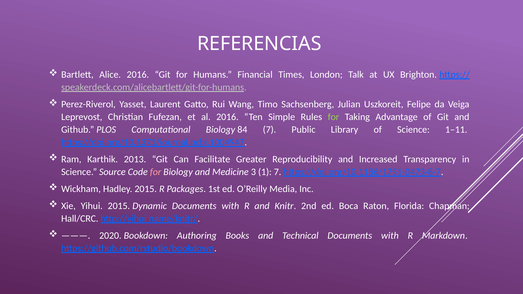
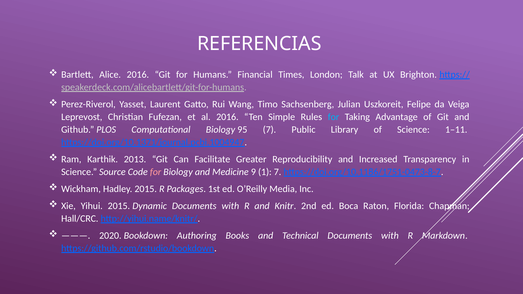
for at (333, 117) colour: light green -> light blue
84: 84 -> 95
3: 3 -> 9
